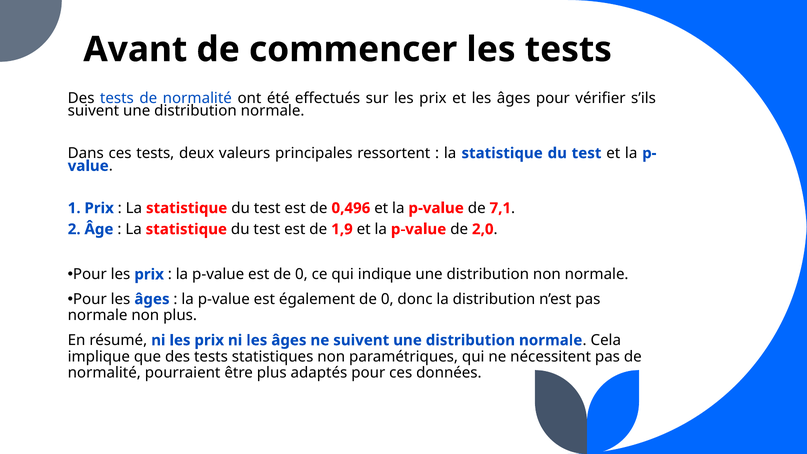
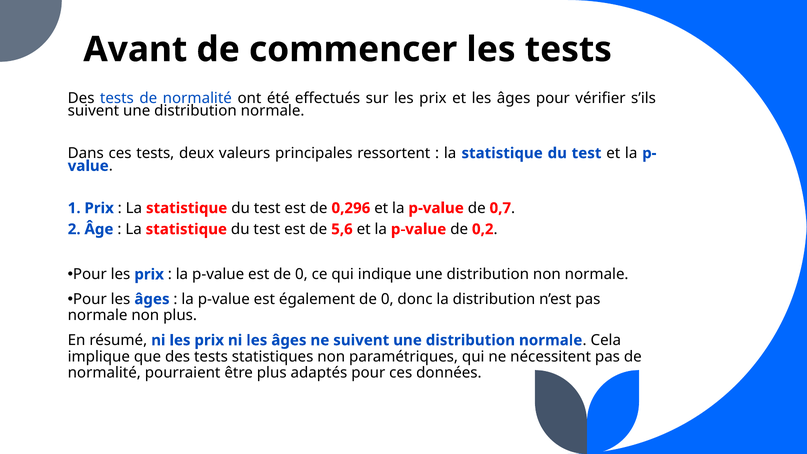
0,496: 0,496 -> 0,296
7,1: 7,1 -> 0,7
1,9: 1,9 -> 5,6
2,0: 2,0 -> 0,2
